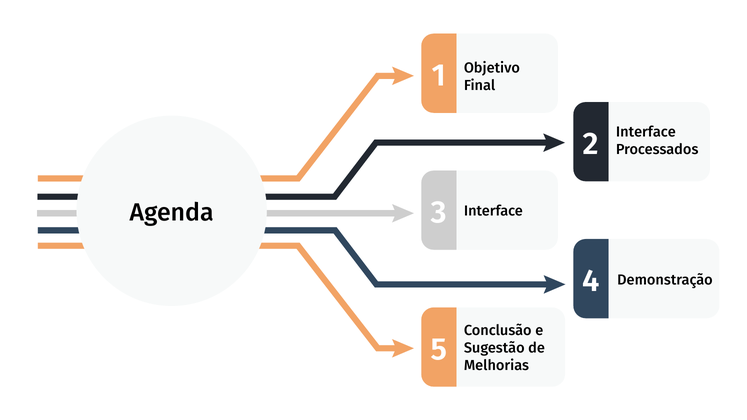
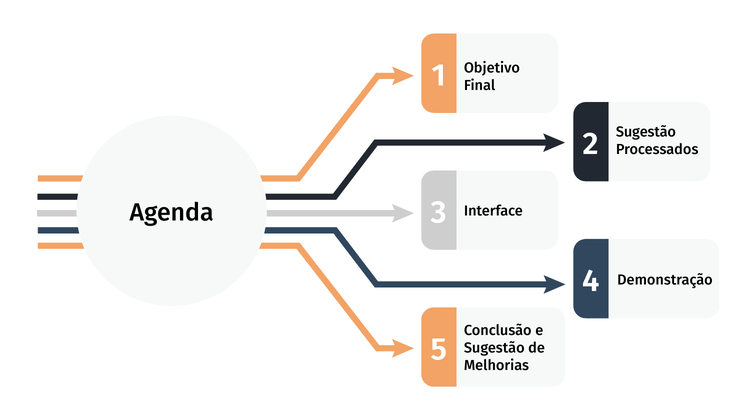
Interface at (646, 132): Interface -> Sugestão
